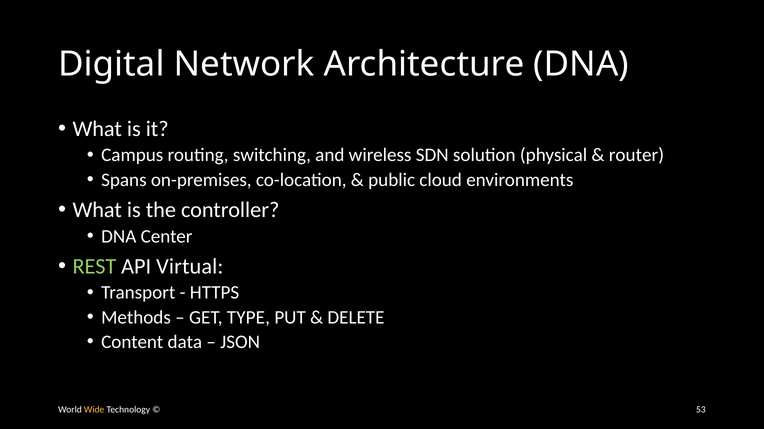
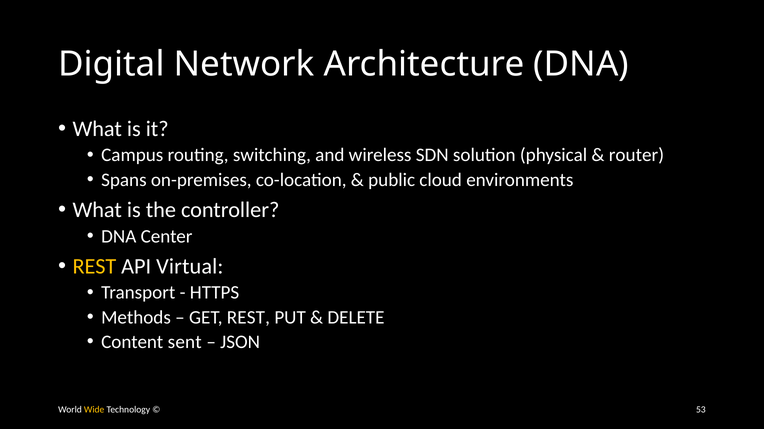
REST at (94, 267) colour: light green -> yellow
GET TYPE: TYPE -> REST
data: data -> sent
